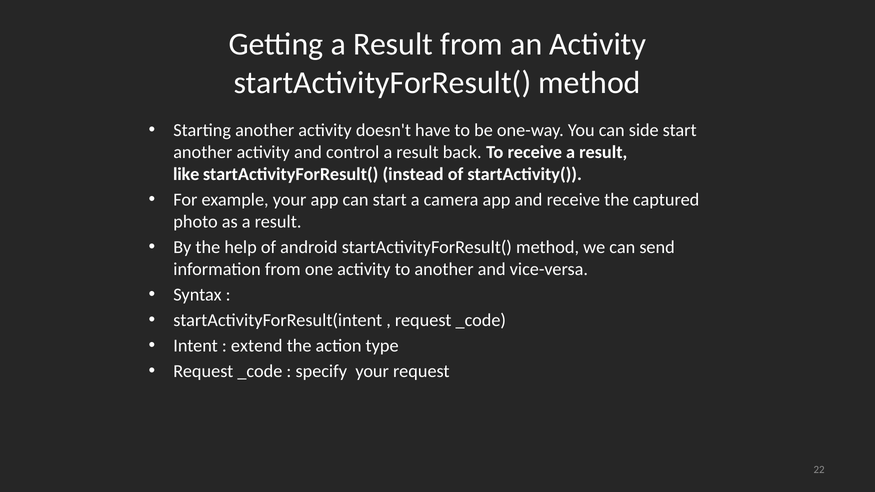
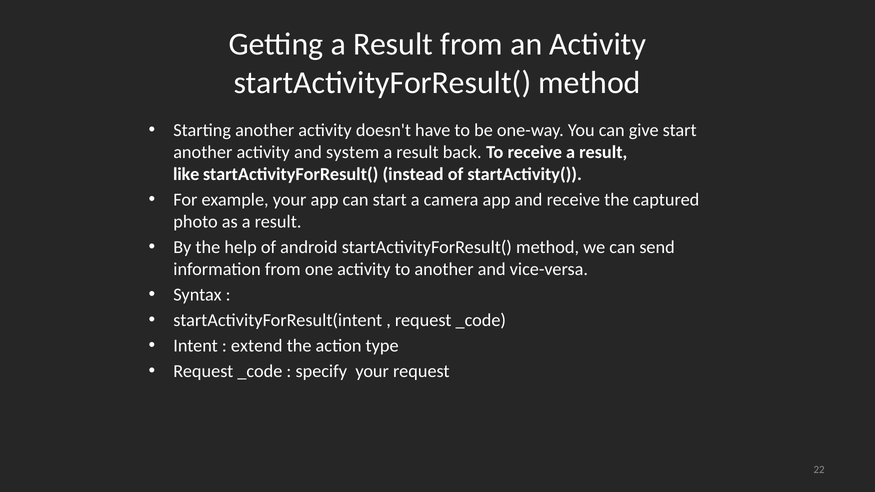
side: side -> give
control: control -> system
